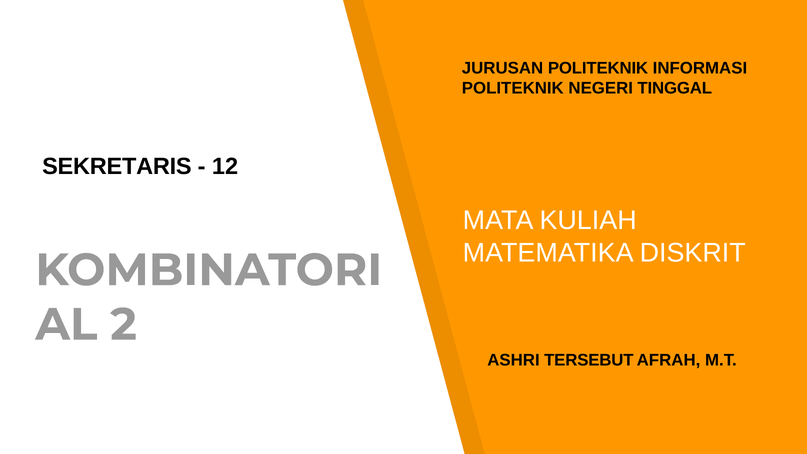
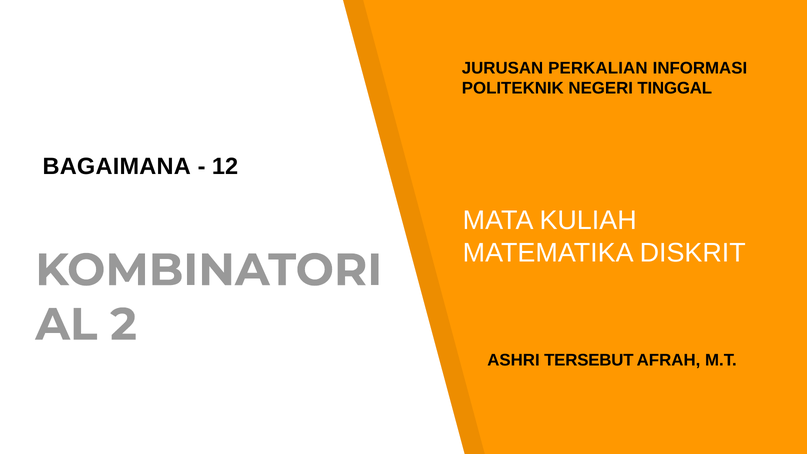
JURUSAN POLITEKNIK: POLITEKNIK -> PERKALIAN
SEKRETARIS: SEKRETARIS -> BAGAIMANA
